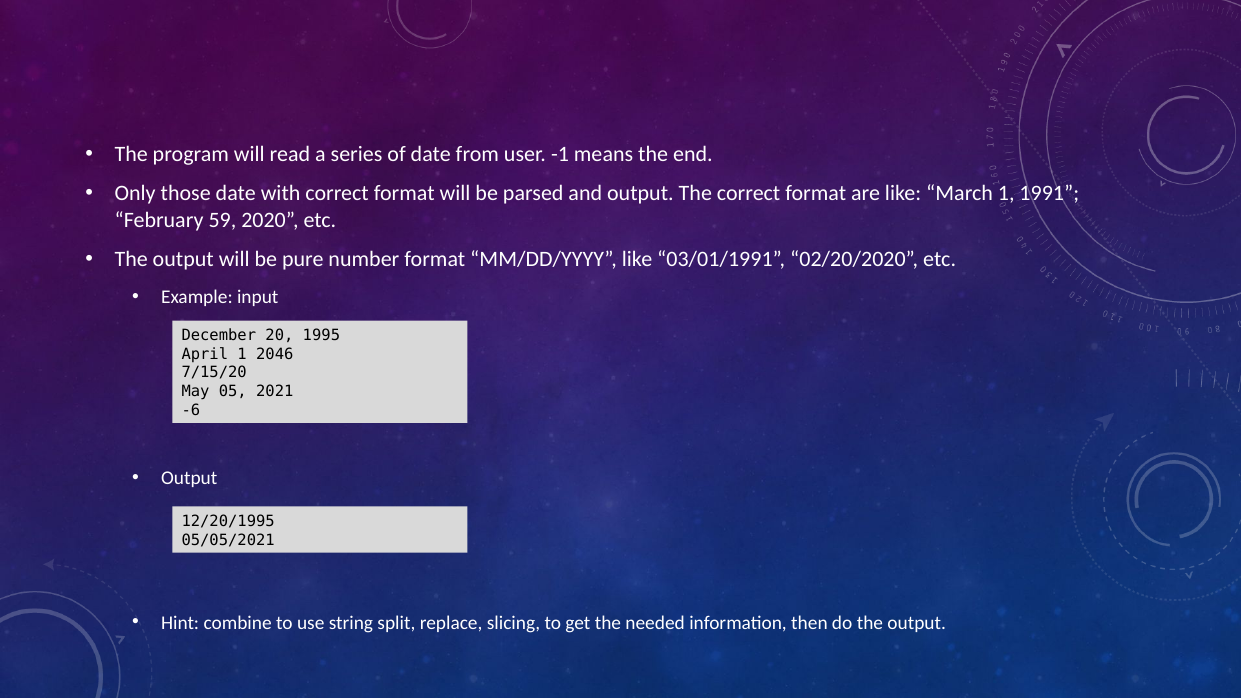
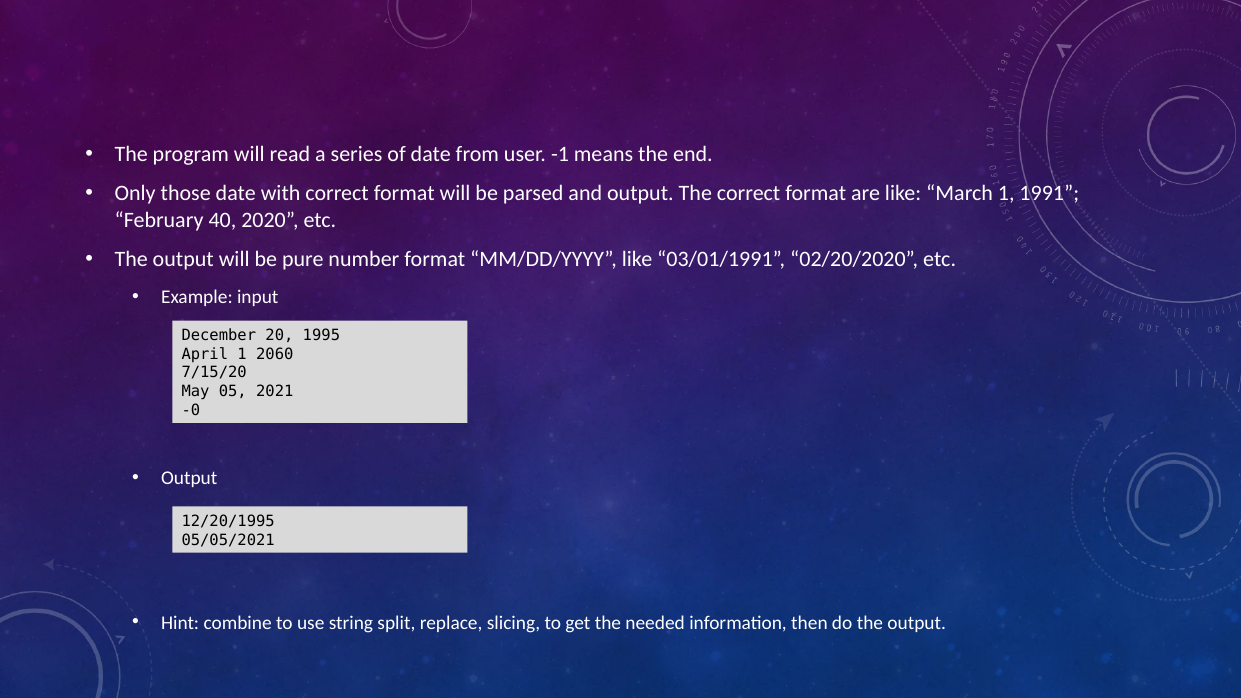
59: 59 -> 40
2046: 2046 -> 2060
-6: -6 -> -0
